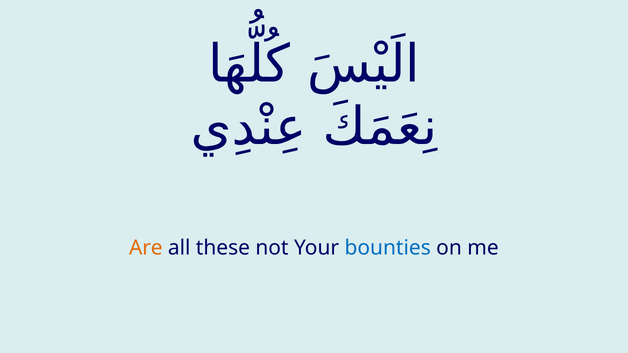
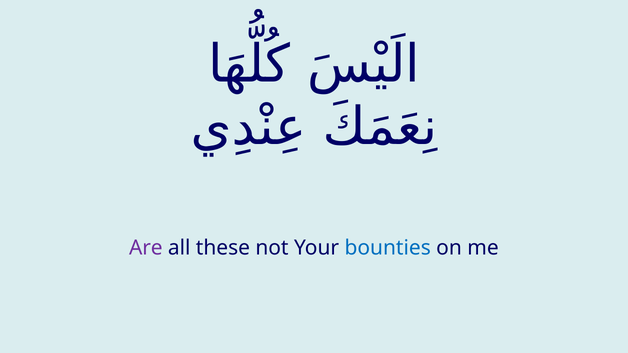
Are colour: orange -> purple
